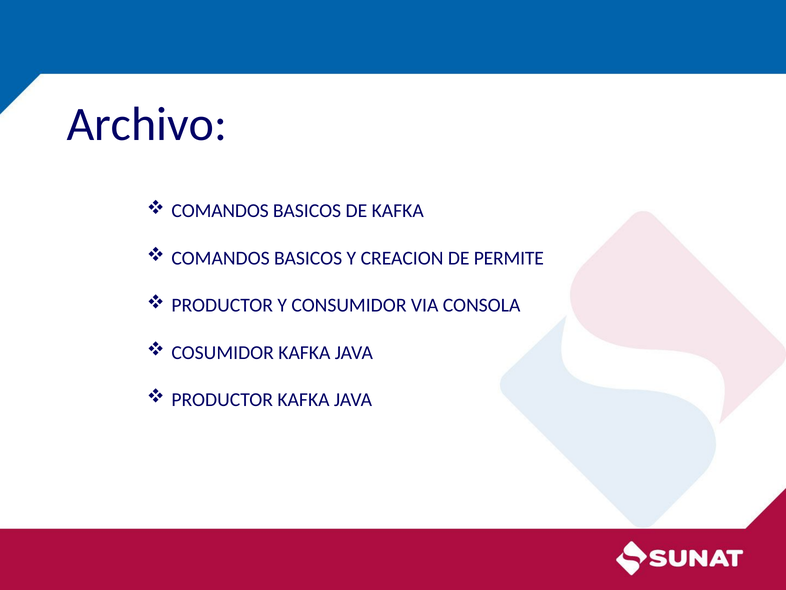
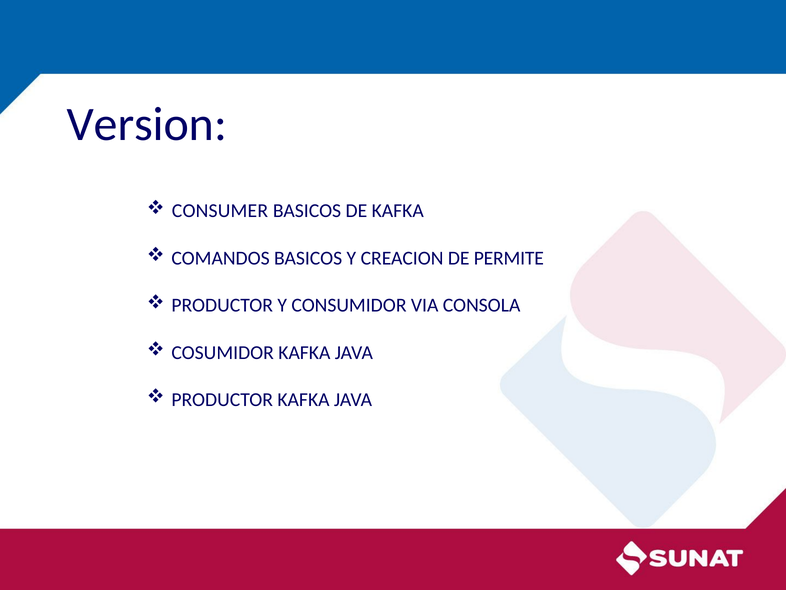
Archivo: Archivo -> Version
COMANDOS at (220, 211): COMANDOS -> CONSUMER
